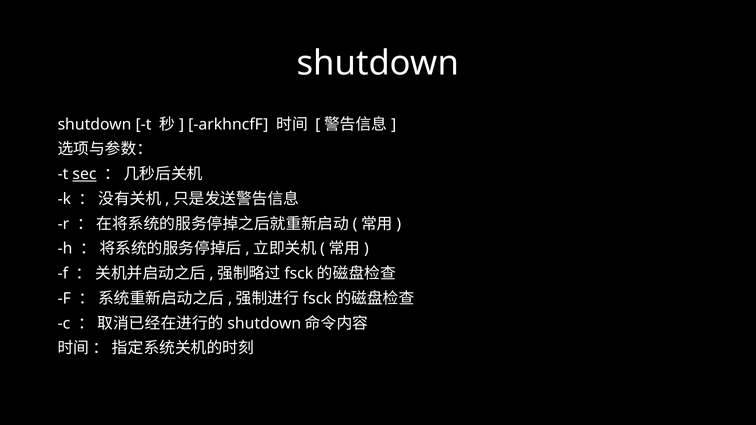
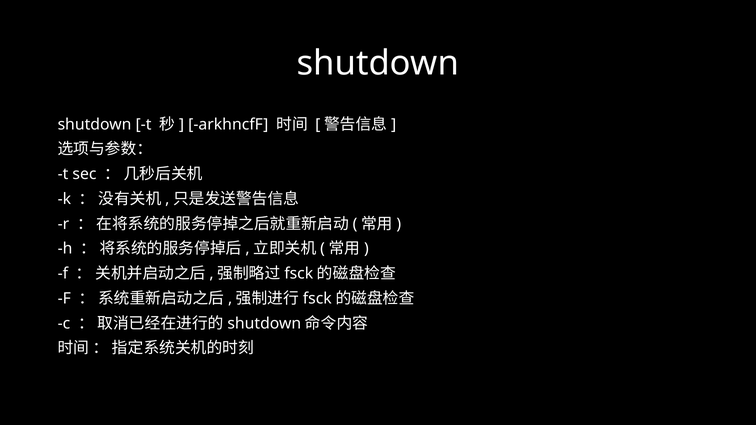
sec underline: present -> none
